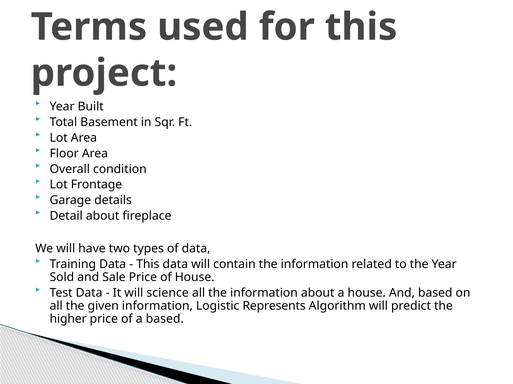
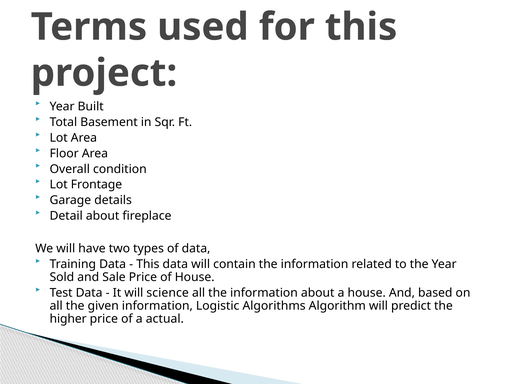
Represents: Represents -> Algorithms
a based: based -> actual
